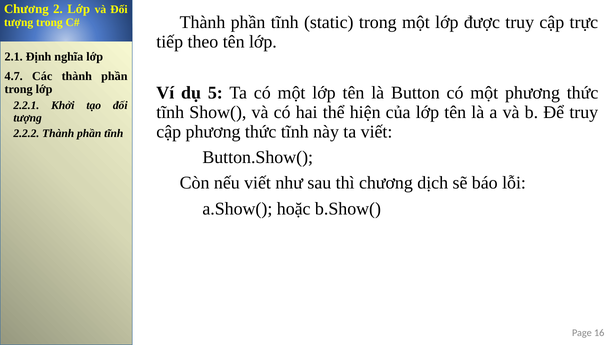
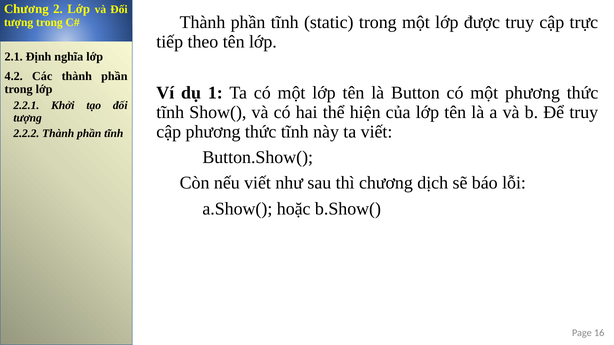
4.7: 4.7 -> 4.2
5: 5 -> 1
